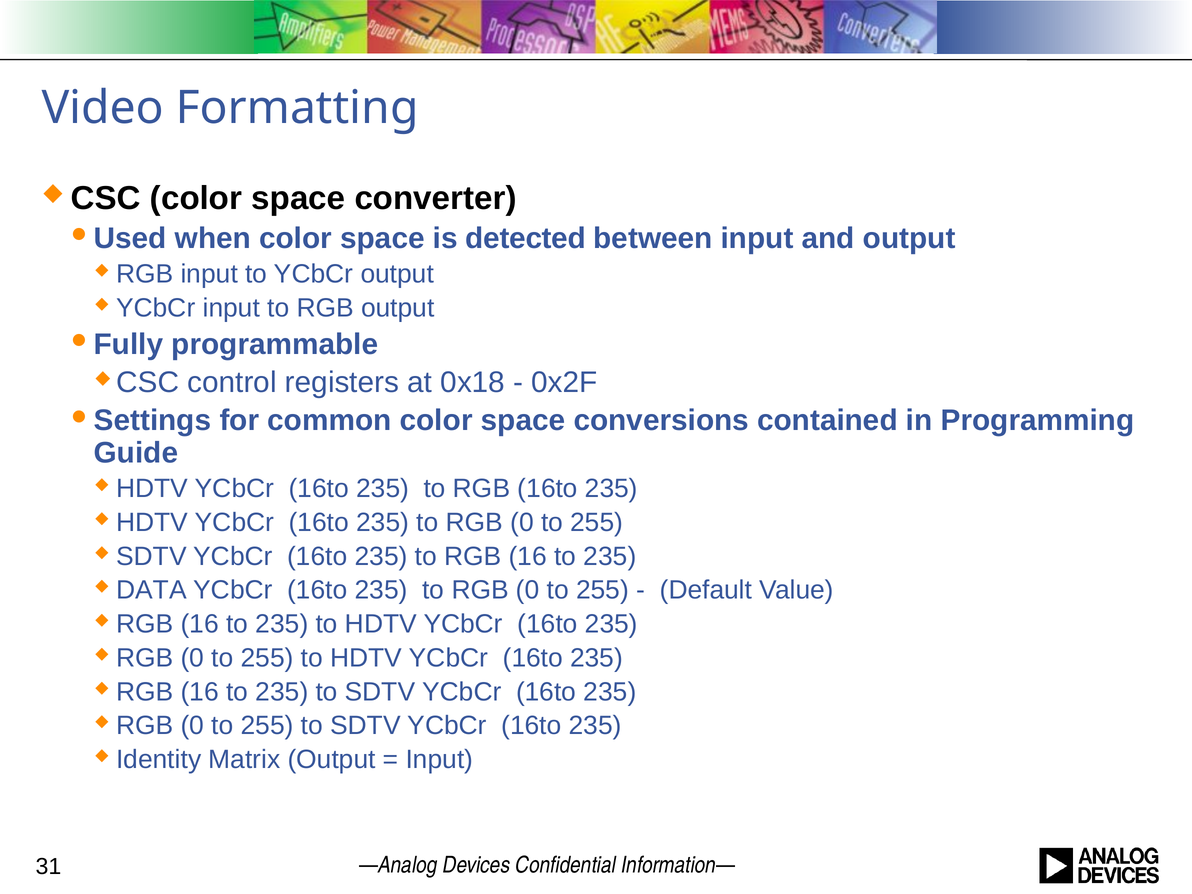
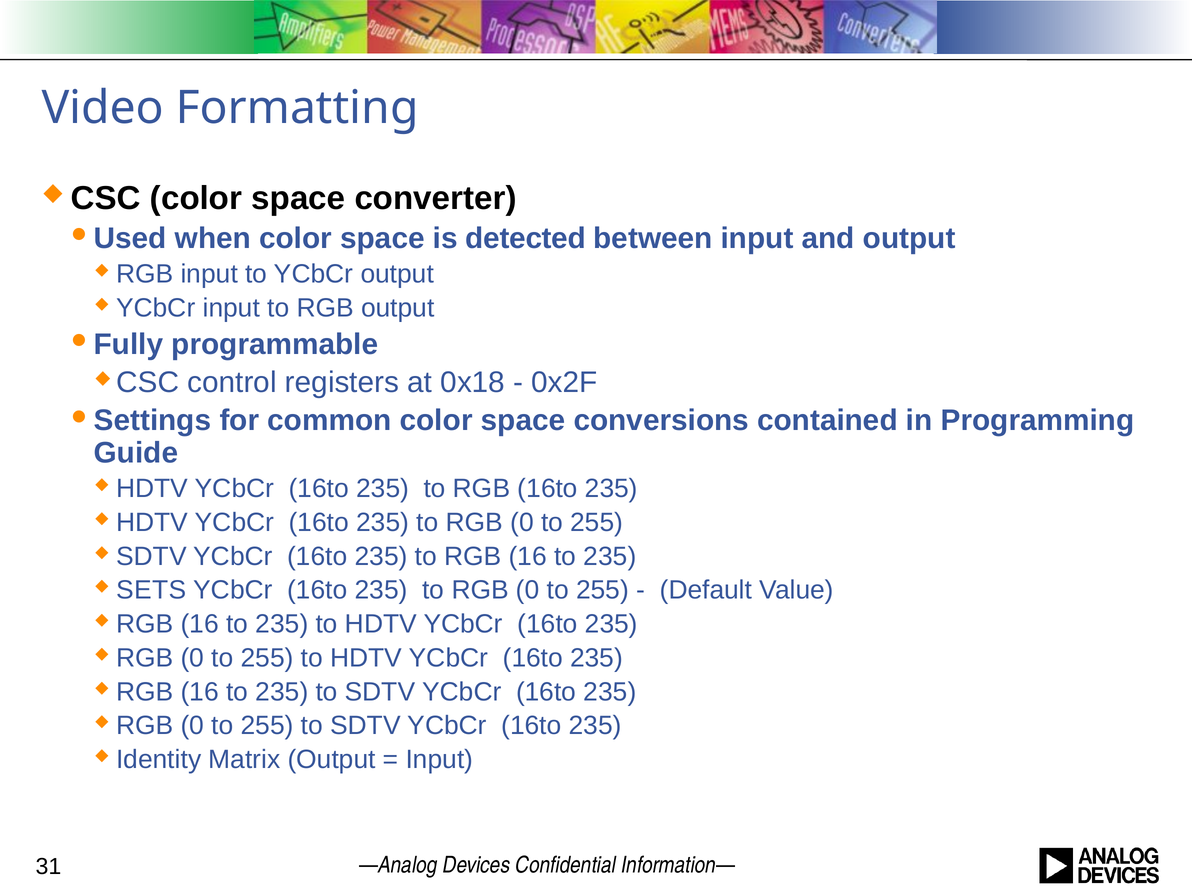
DATA: DATA -> SETS
